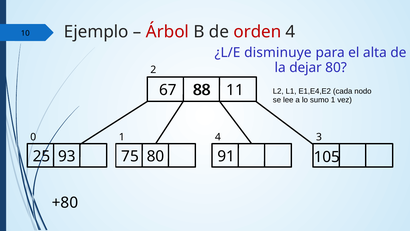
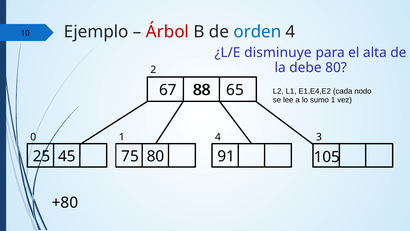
orden colour: red -> blue
dejar: dejar -> debe
11: 11 -> 65
93: 93 -> 45
